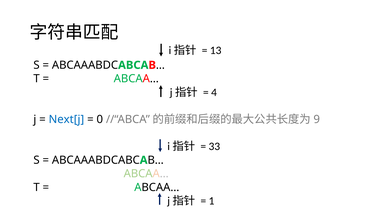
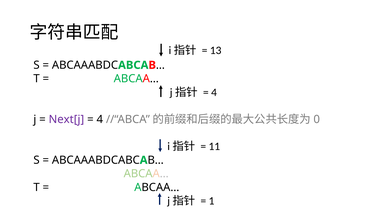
Next[j colour: blue -> purple
0 at (100, 120): 0 -> 4
9: 9 -> 0
33: 33 -> 11
